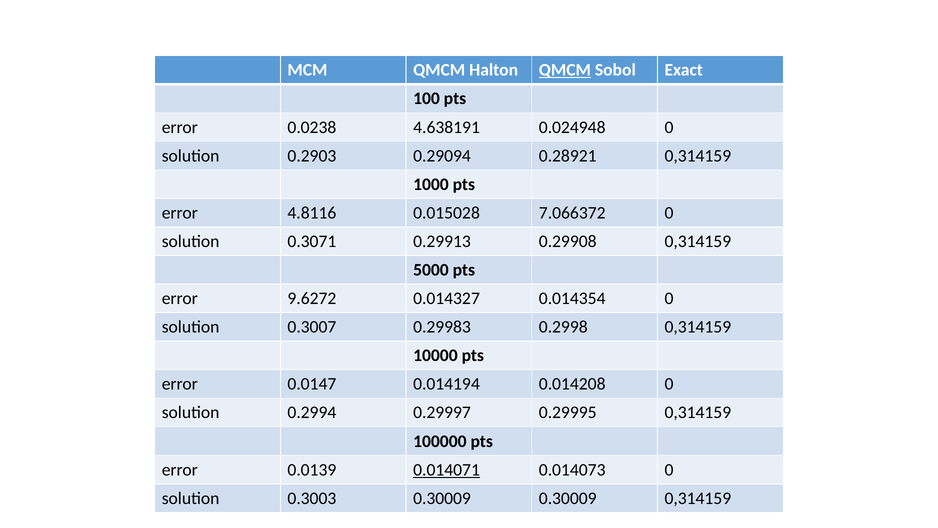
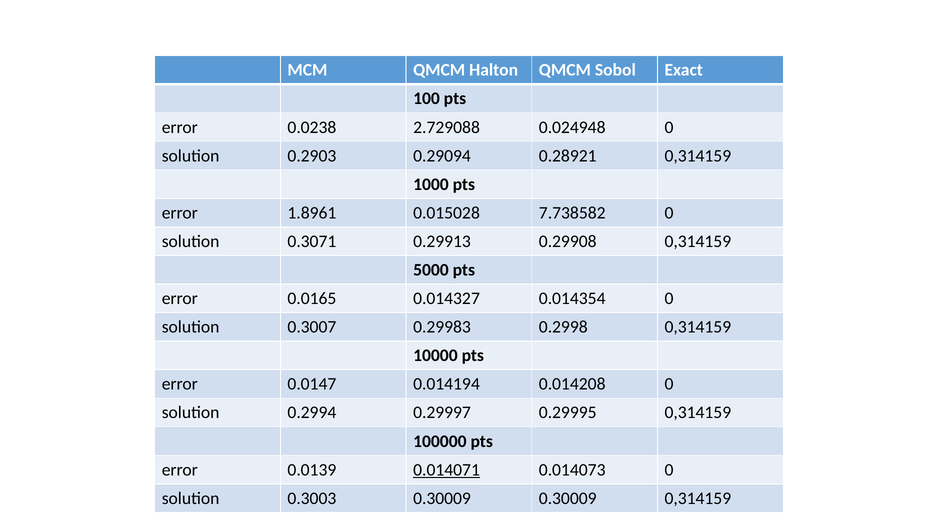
QMCM at (565, 70) underline: present -> none
4.638191: 4.638191 -> 2.729088
4.8116: 4.8116 -> 1.8961
7.066372: 7.066372 -> 7.738582
9.6272: 9.6272 -> 0.0165
